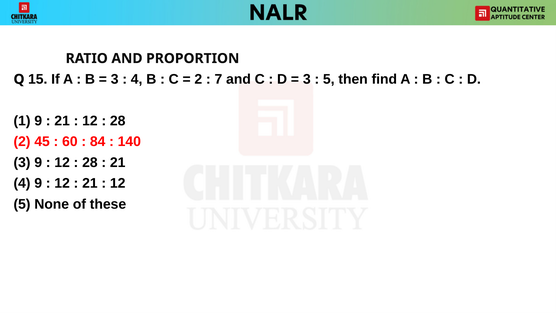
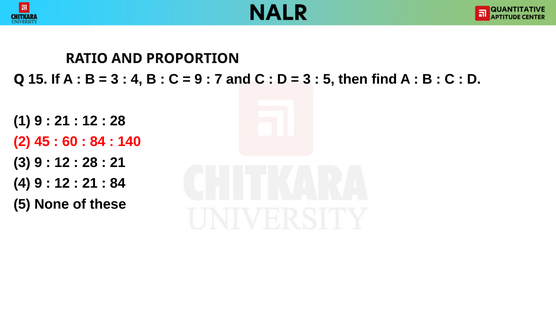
2 at (198, 79): 2 -> 9
12 at (118, 183): 12 -> 84
